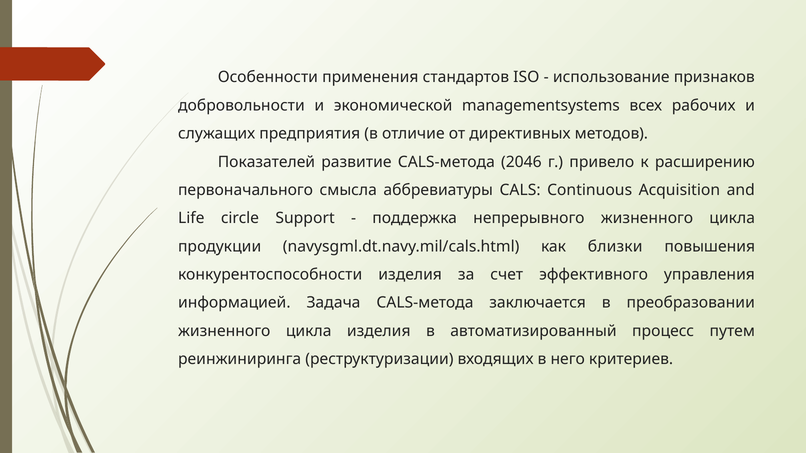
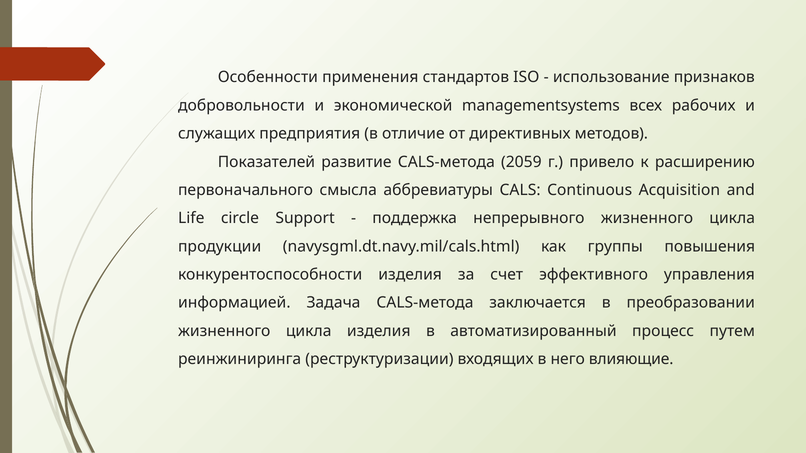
2046: 2046 -> 2059
близки: близки -> группы
критериев: критериев -> влияющие
